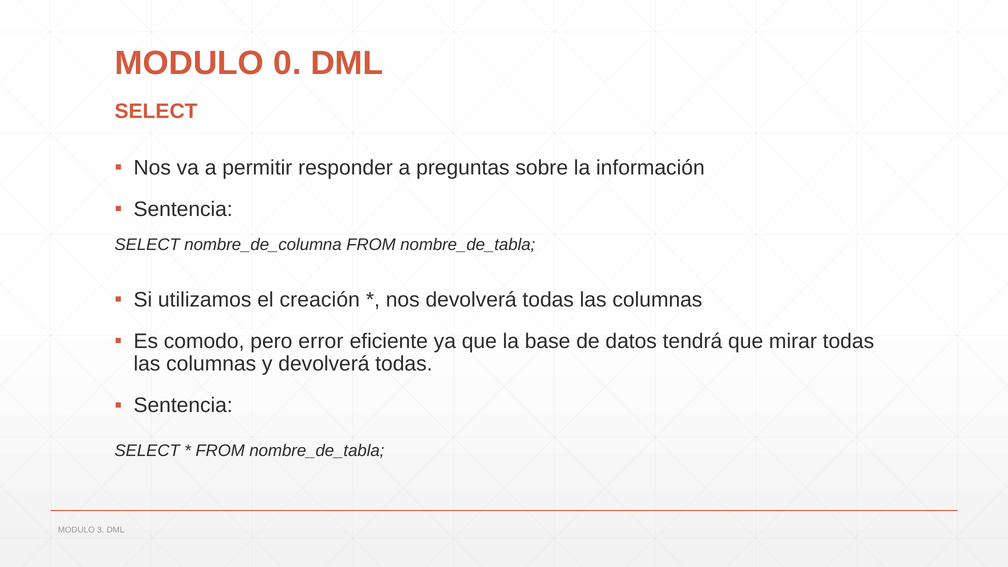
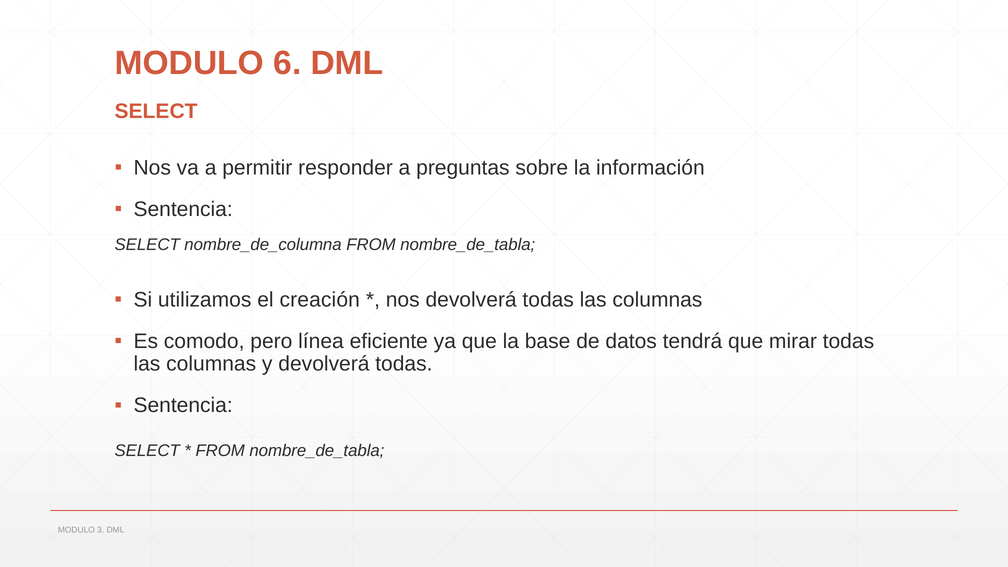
0: 0 -> 6
error: error -> línea
